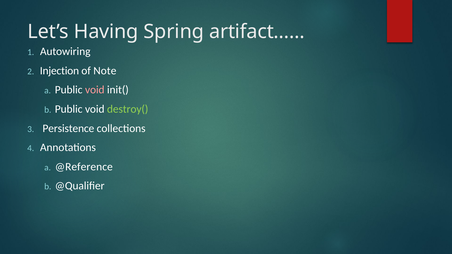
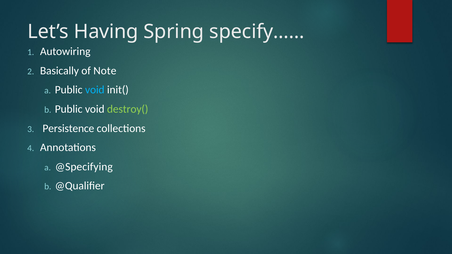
artifact……: artifact…… -> specify……
Injection: Injection -> Basically
void at (95, 90) colour: pink -> light blue
@Reference: @Reference -> @Specifying
